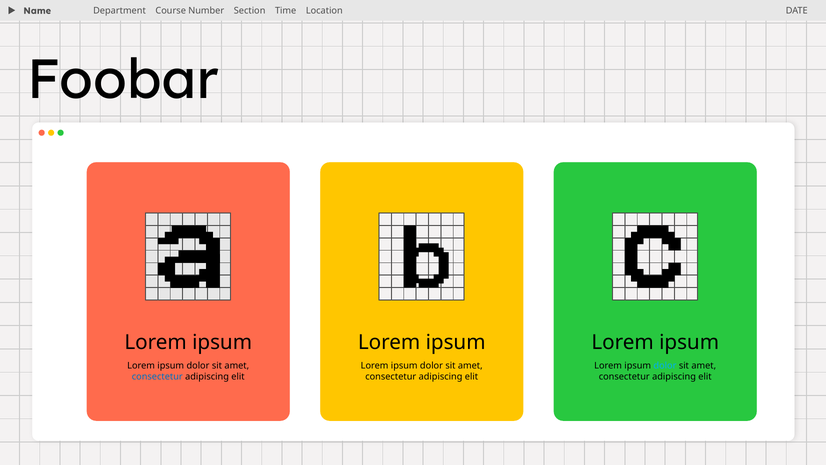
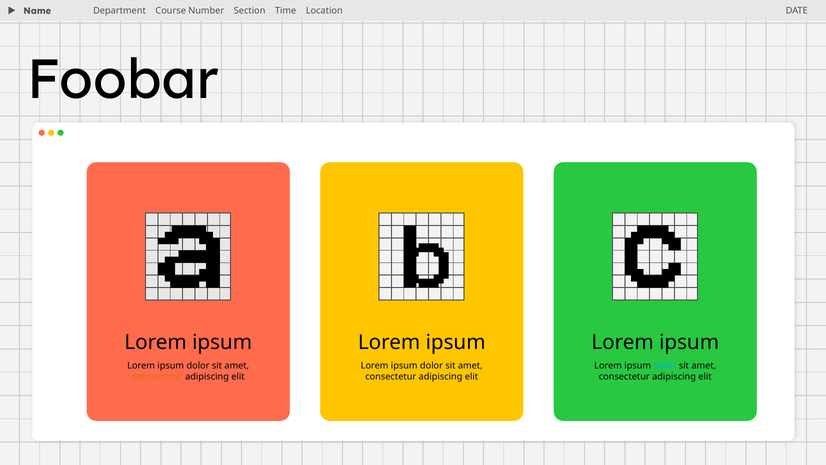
consectetur at (157, 376) colour: blue -> orange
